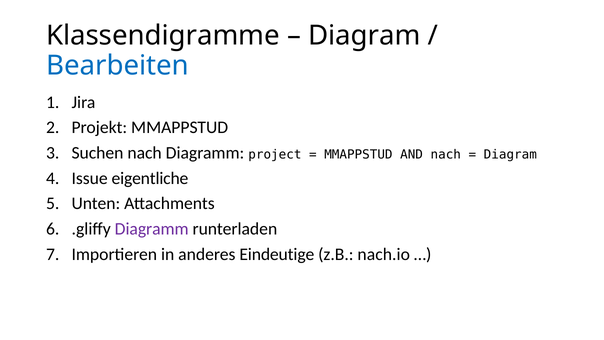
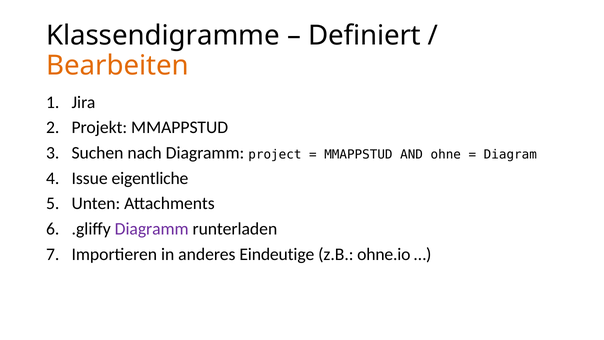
Diagram at (364, 36): Diagram -> Definiert
Bearbeiten colour: blue -> orange
AND nach: nach -> ohne
nach.io: nach.io -> ohne.io
